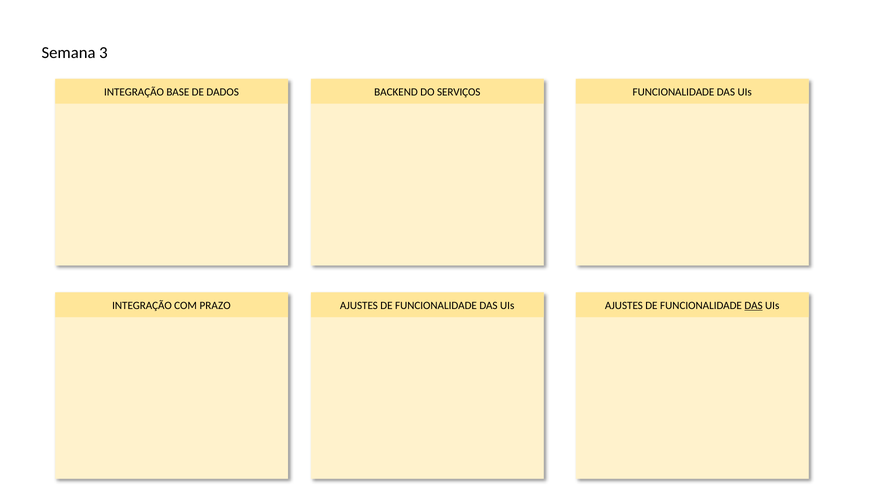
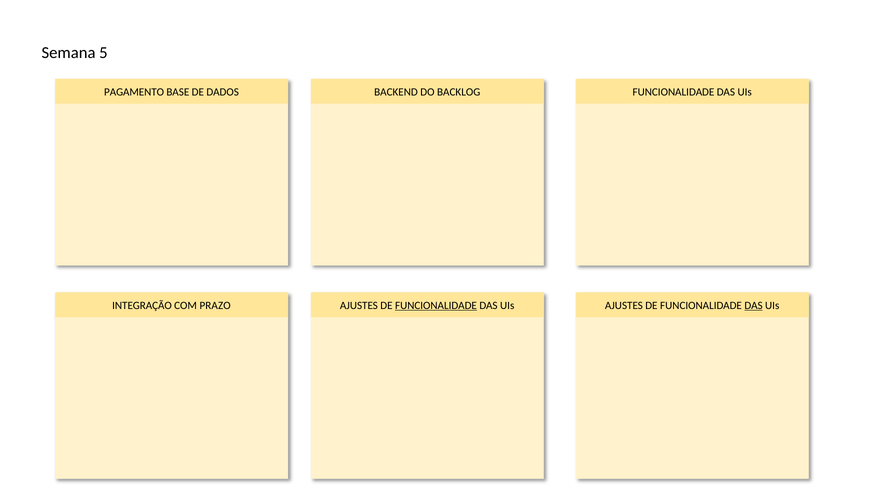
3: 3 -> 5
INTEGRAÇÃO at (134, 92): INTEGRAÇÃO -> PAGAMENTO
SERVIÇOS: SERVIÇOS -> BACKLOG
FUNCIONALIDADE at (436, 306) underline: none -> present
